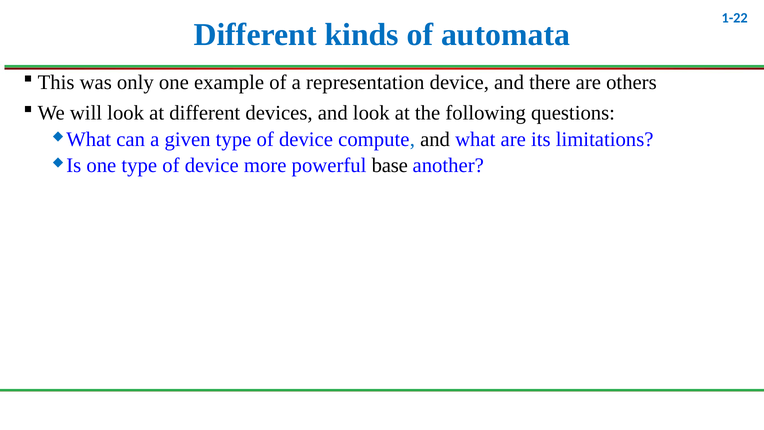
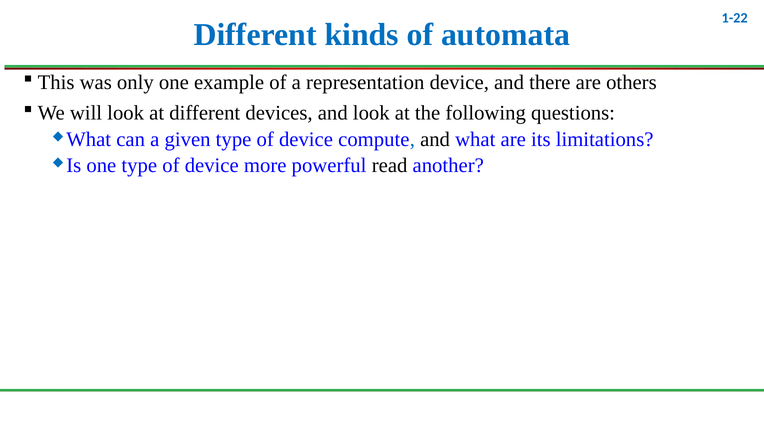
base: base -> read
